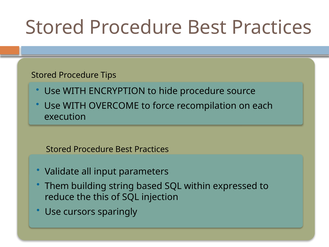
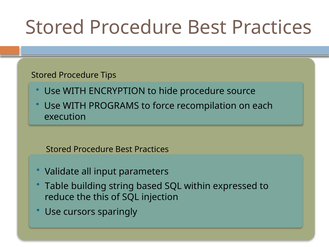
OVERCOME: OVERCOME -> PROGRAMS
Them: Them -> Table
